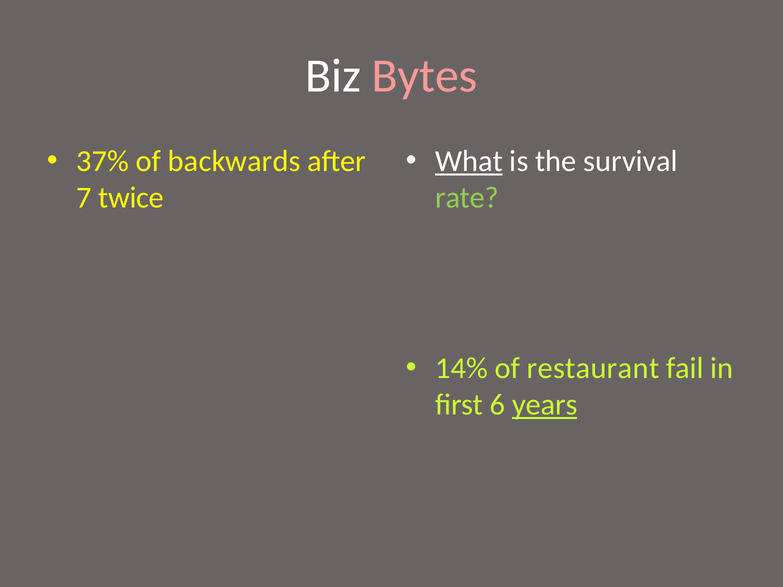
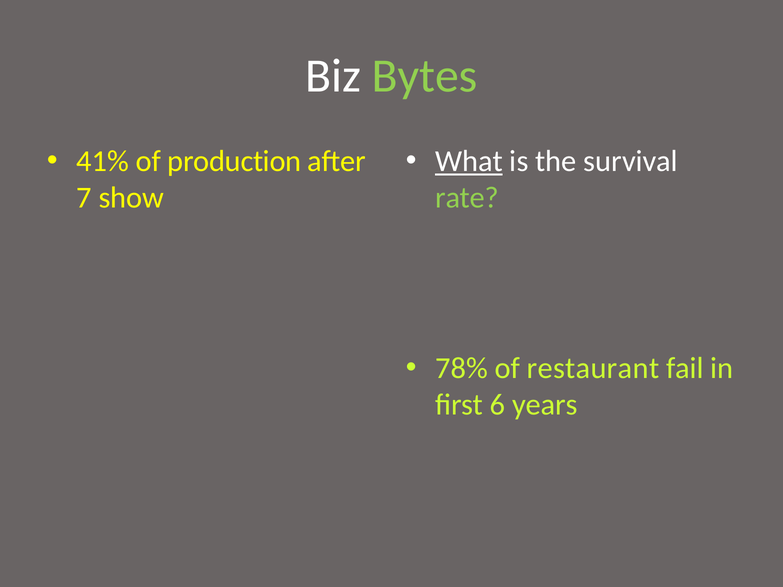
Bytes colour: pink -> light green
37%: 37% -> 41%
backwards: backwards -> production
twice: twice -> show
14%: 14% -> 78%
years underline: present -> none
